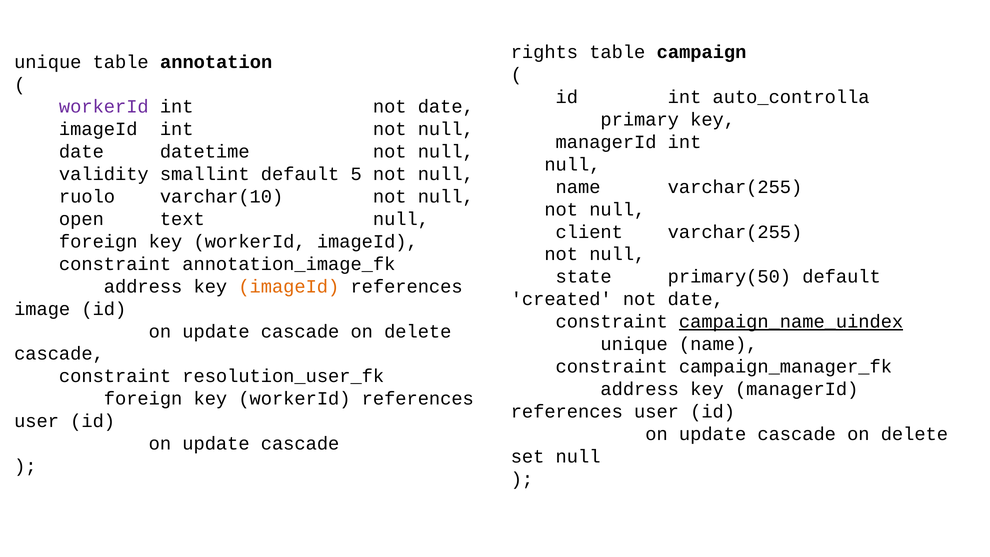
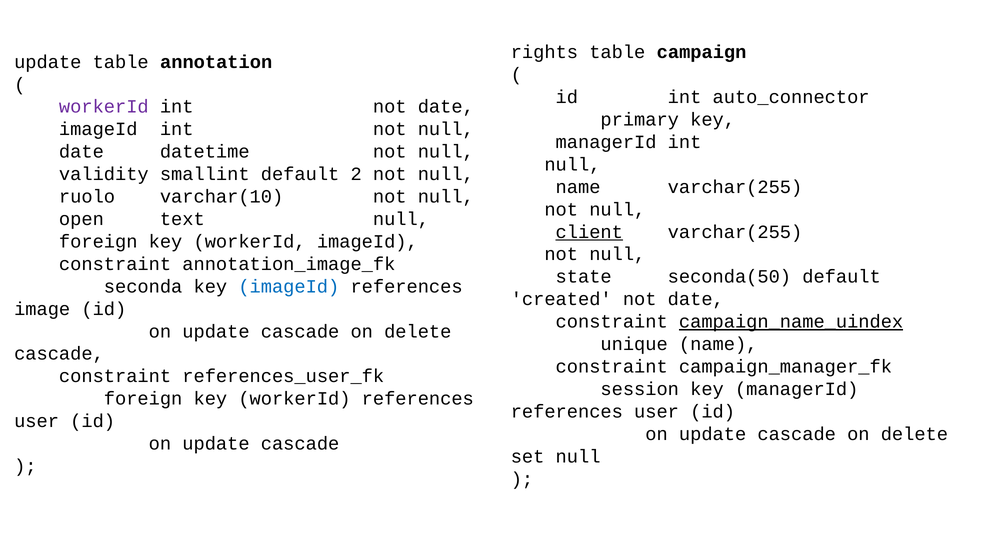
unique at (48, 62): unique -> update
auto_controlla: auto_controlla -> auto_connector
5: 5 -> 2
client underline: none -> present
primary(50: primary(50 -> seconda(50
address at (143, 286): address -> seconda
imageId at (289, 286) colour: orange -> blue
resolution_user_fk: resolution_user_fk -> references_user_fk
address at (640, 389): address -> session
